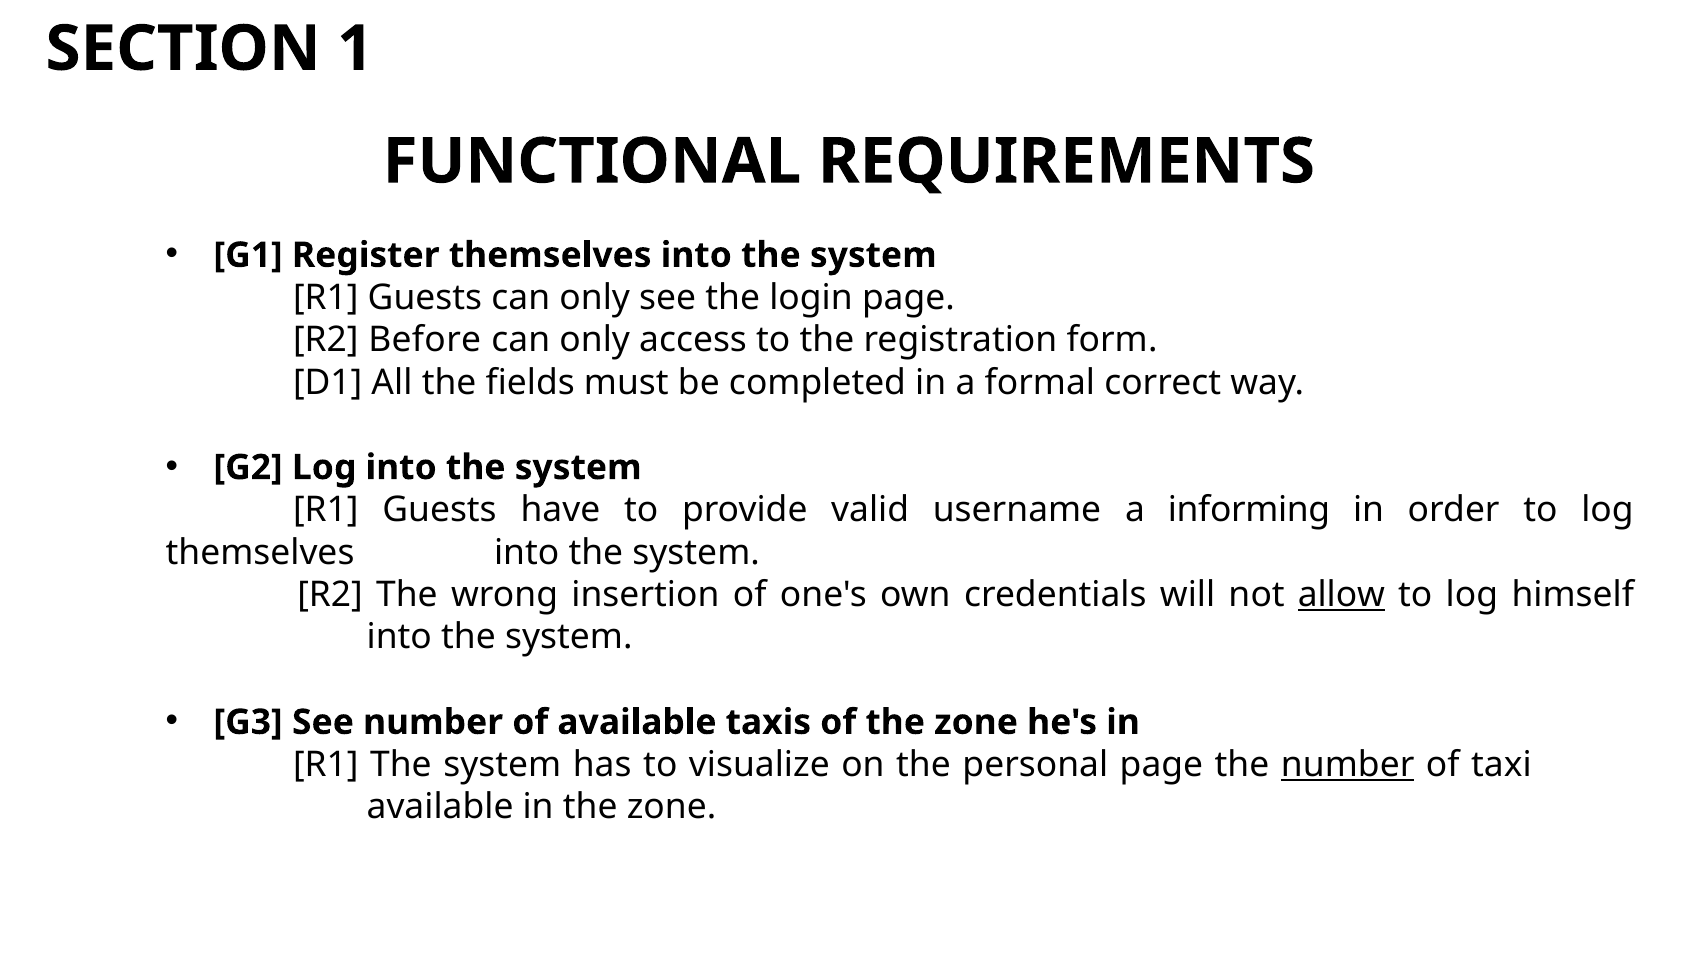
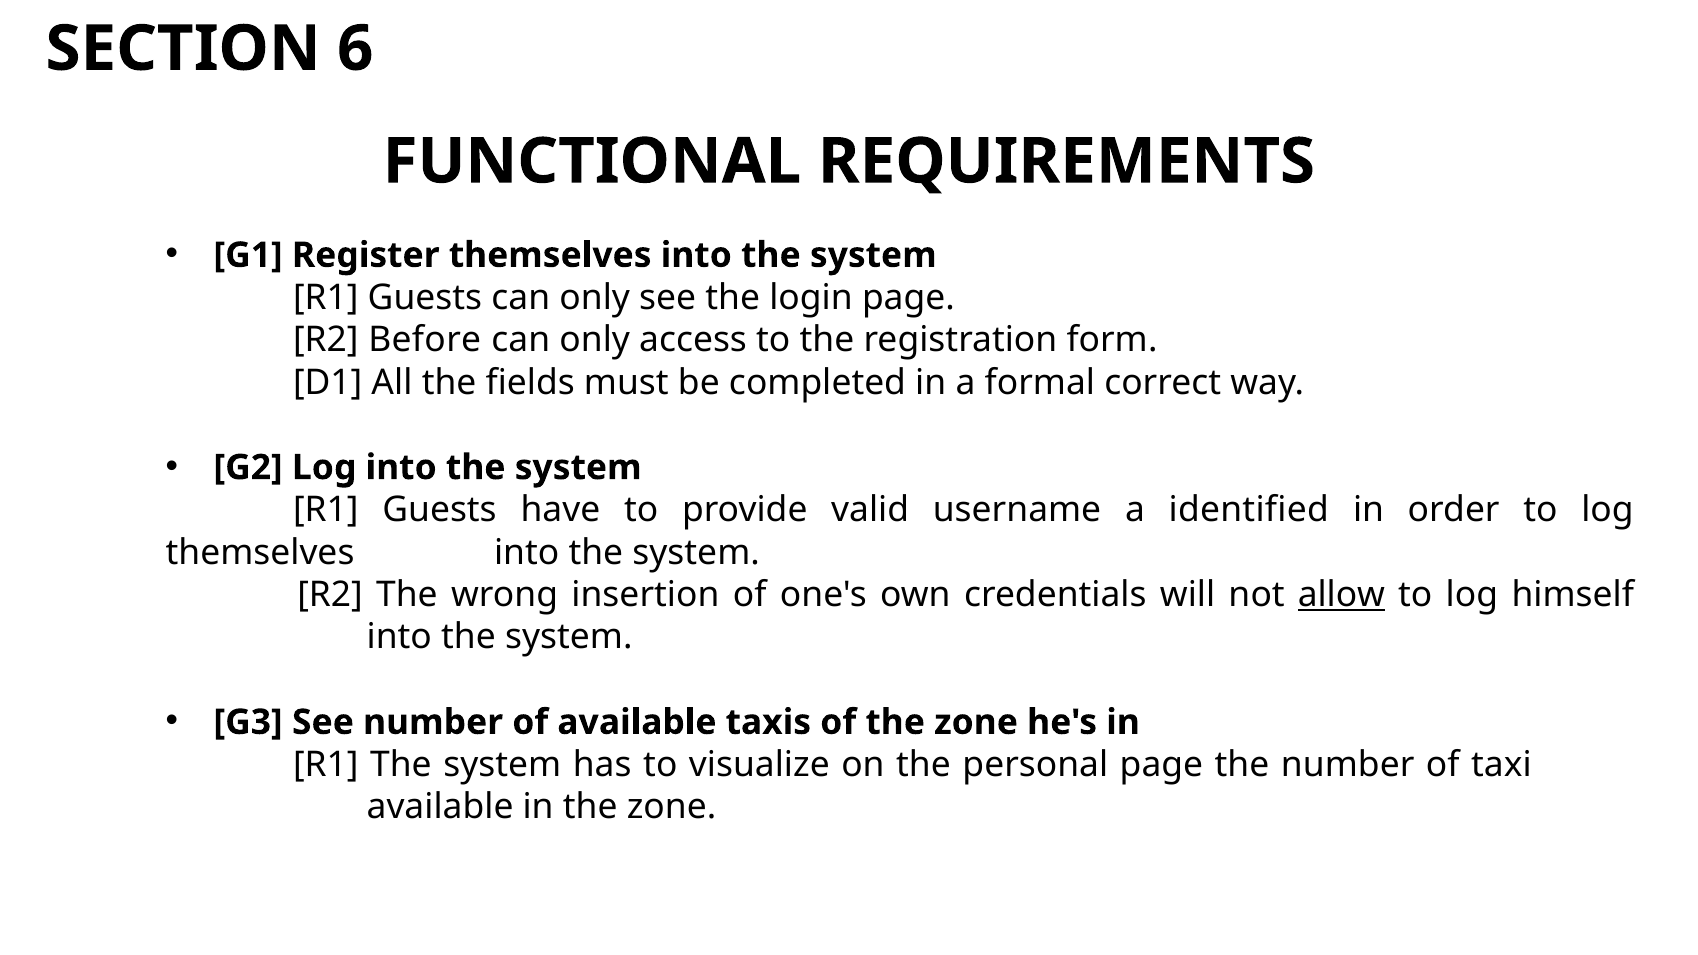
1: 1 -> 6
informing: informing -> identified
number at (1348, 765) underline: present -> none
